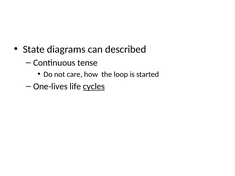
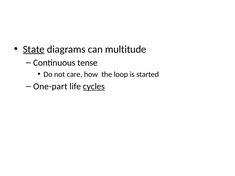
State underline: none -> present
described: described -> multitude
One-lives: One-lives -> One-part
